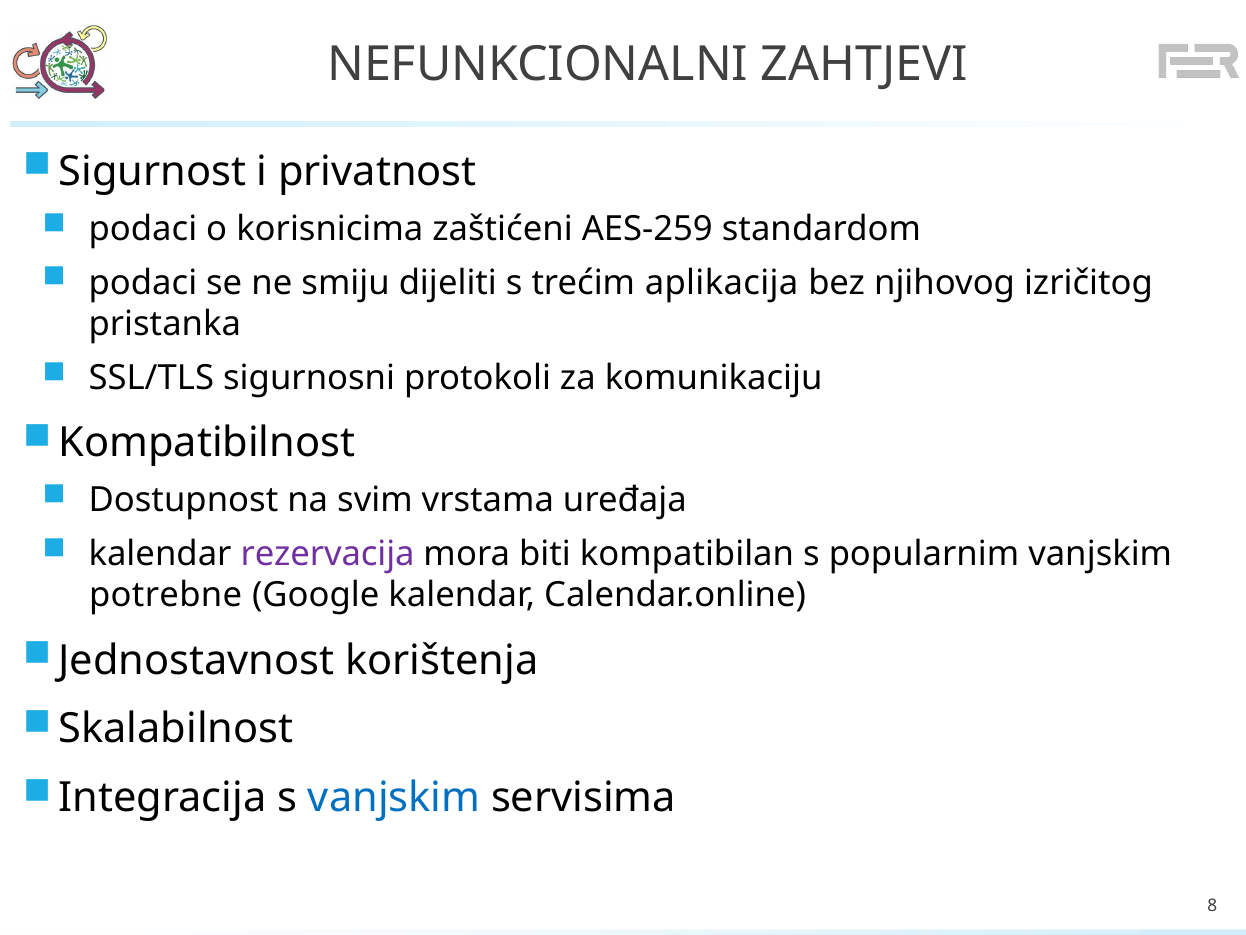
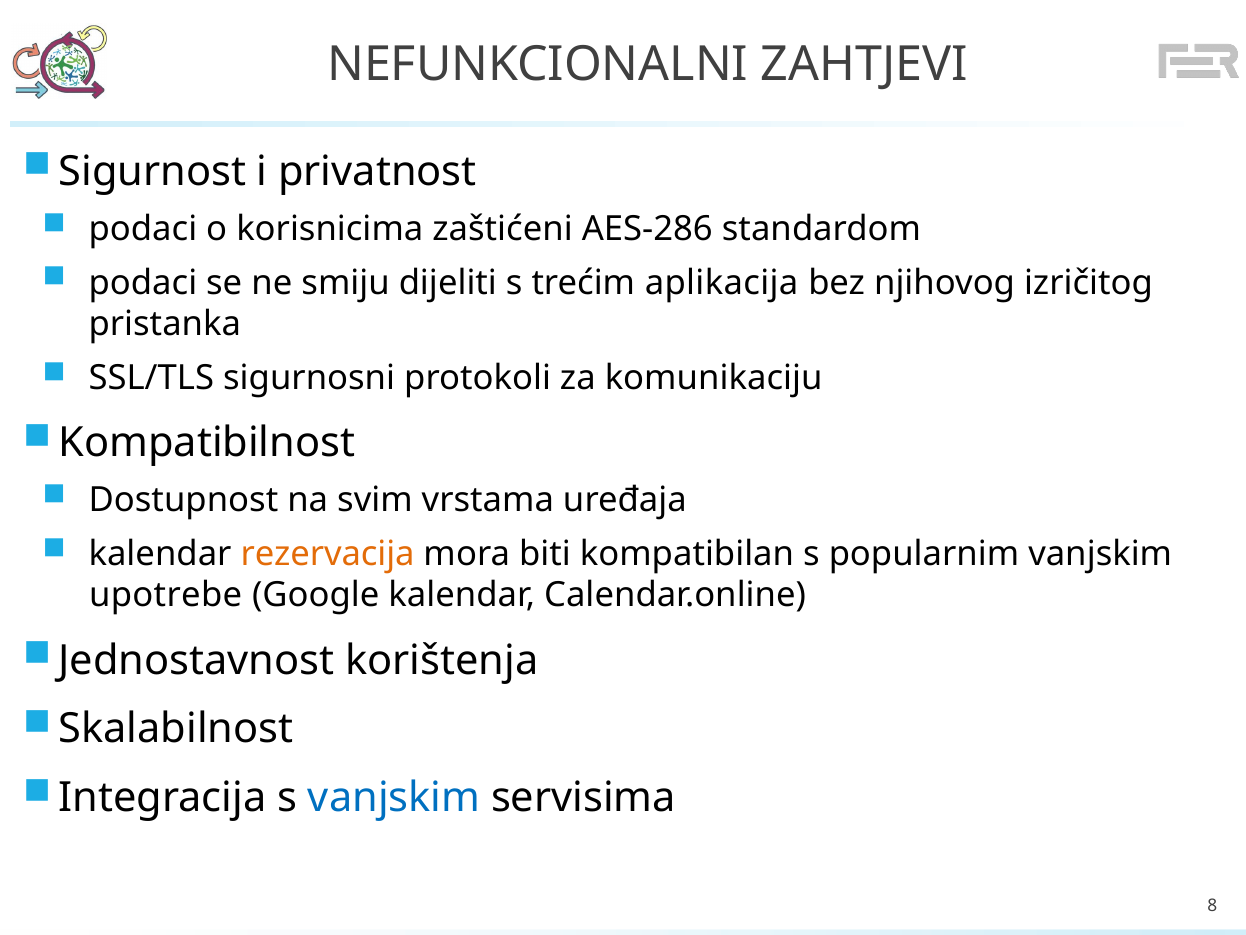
AES-259: AES-259 -> AES-286
rezervacija colour: purple -> orange
potrebne: potrebne -> upotrebe
